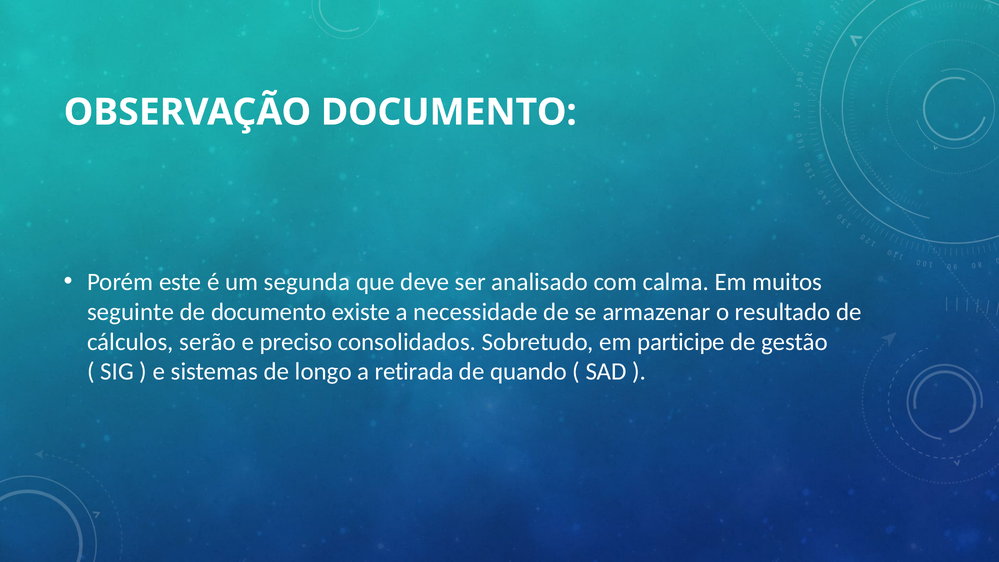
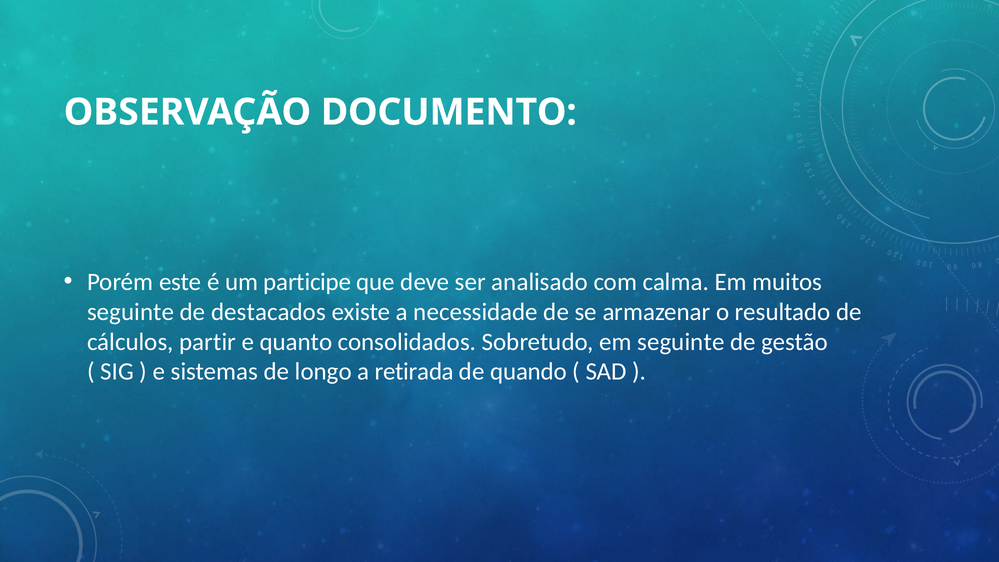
segunda: segunda -> participe
de documento: documento -> destacados
serão: serão -> partir
preciso: preciso -> quanto
em participe: participe -> seguinte
